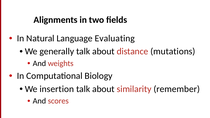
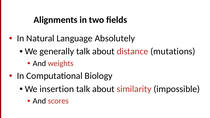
Evaluating: Evaluating -> Absolutely
remember: remember -> impossible
